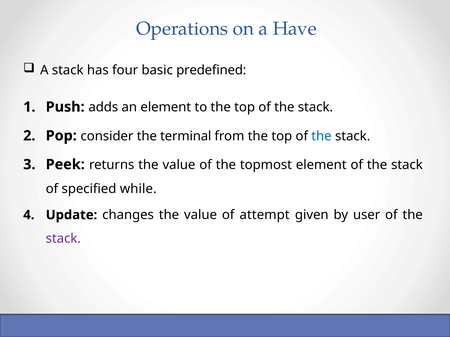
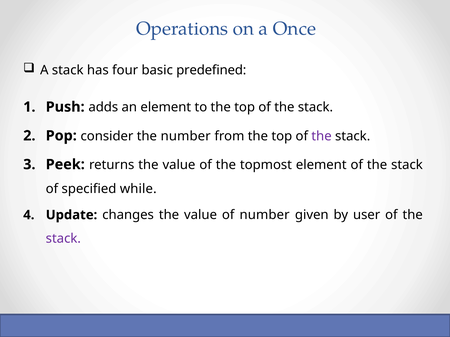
Have: Have -> Once
the terminal: terminal -> number
the at (322, 136) colour: blue -> purple
of attempt: attempt -> number
